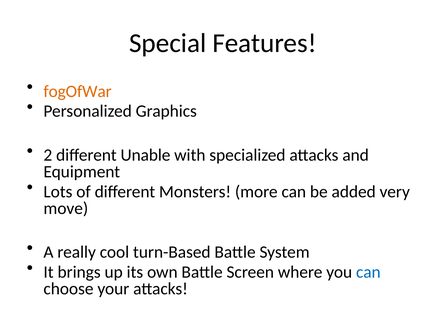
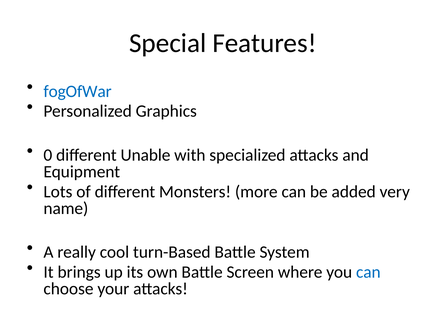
fogOfWar colour: orange -> blue
2: 2 -> 0
move: move -> name
